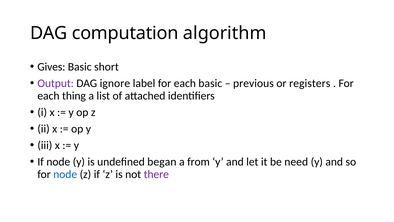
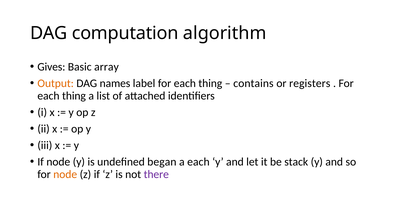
short: short -> array
Output colour: purple -> orange
ignore: ignore -> names
label for each basic: basic -> thing
previous: previous -> contains
a from: from -> each
need: need -> stack
node at (65, 174) colour: blue -> orange
